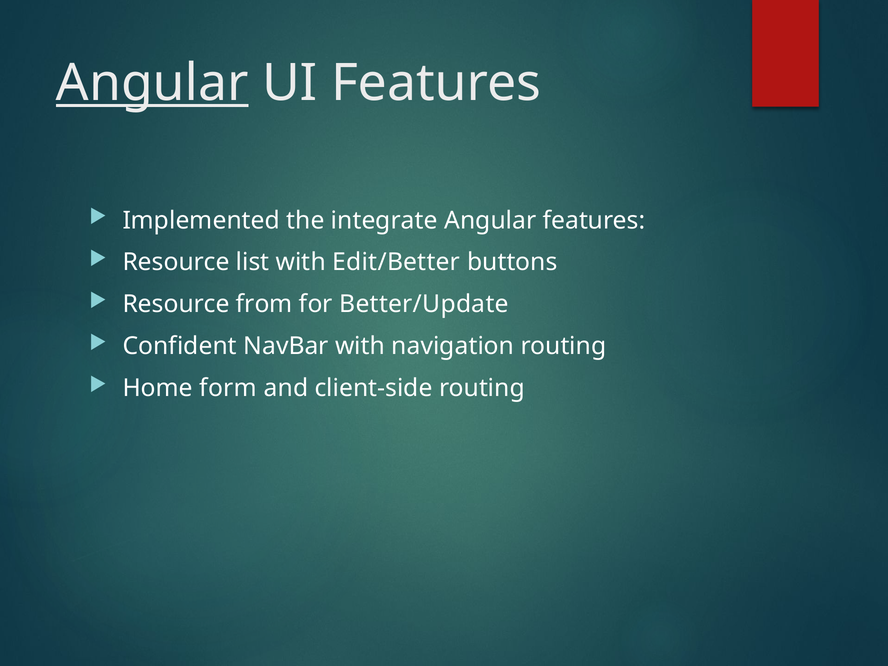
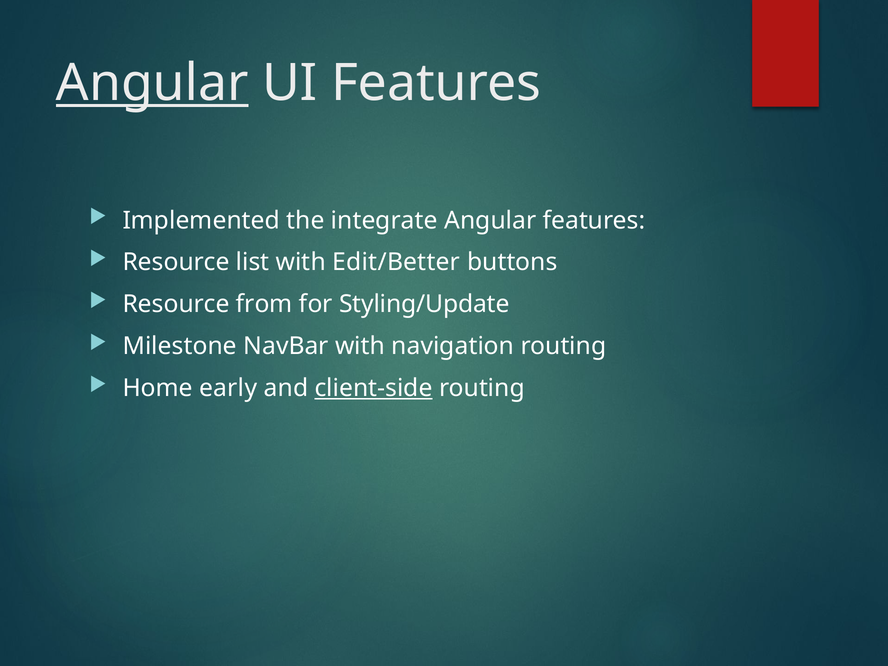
Better/Update: Better/Update -> Styling/Update
Confident: Confident -> Milestone
form: form -> early
client-side underline: none -> present
